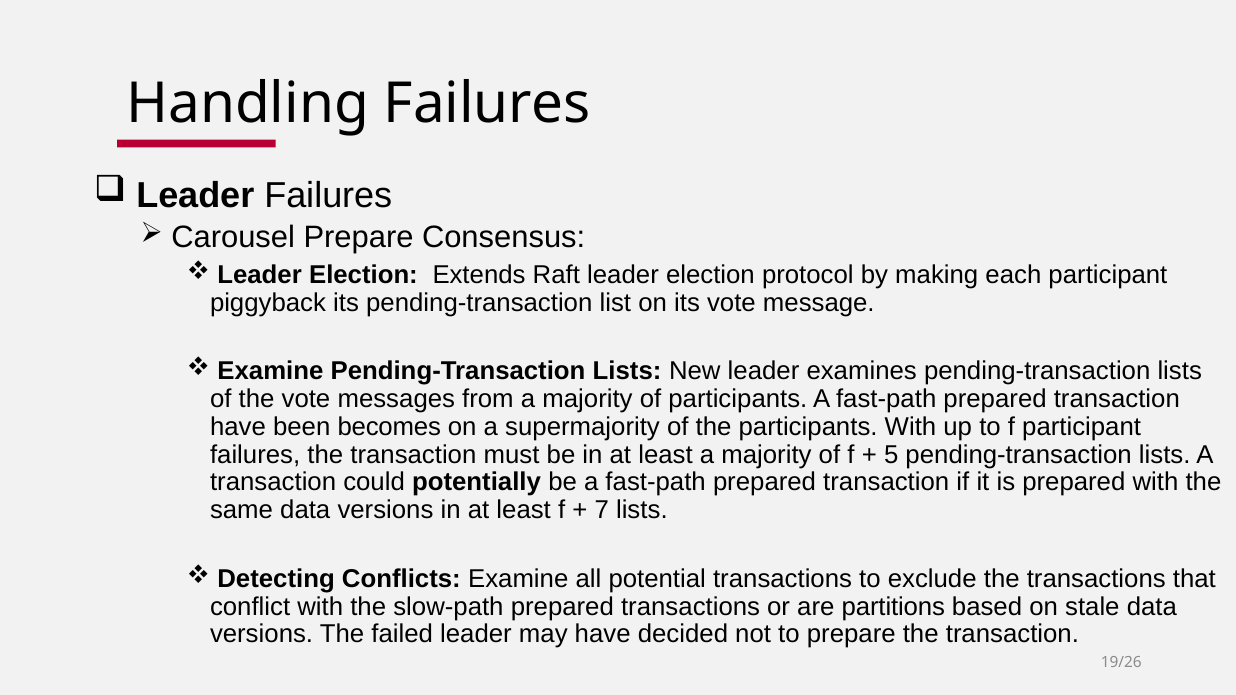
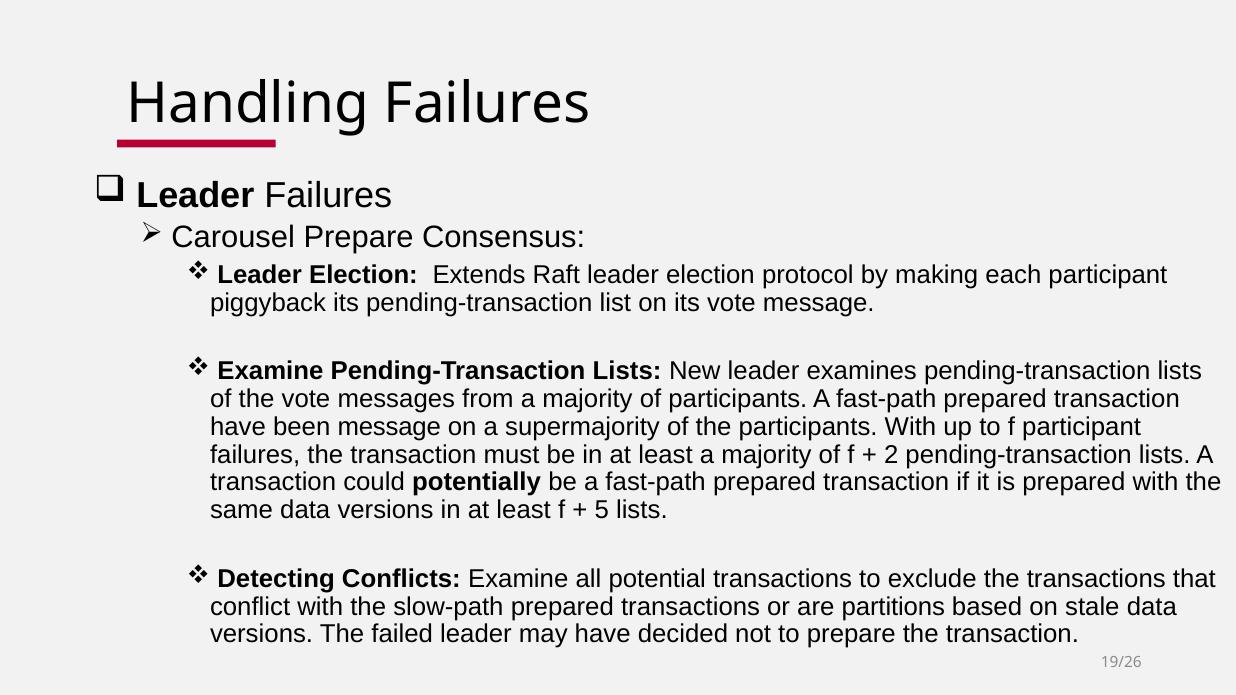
been becomes: becomes -> message
5: 5 -> 2
7: 7 -> 5
